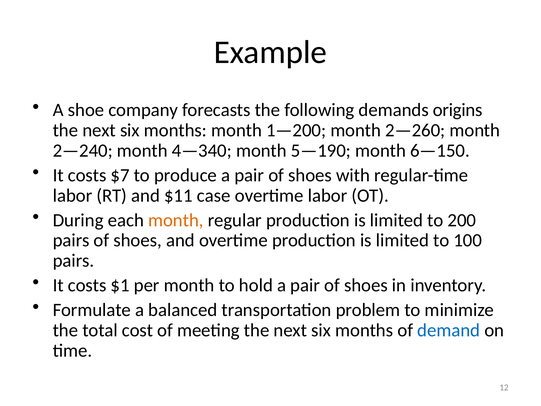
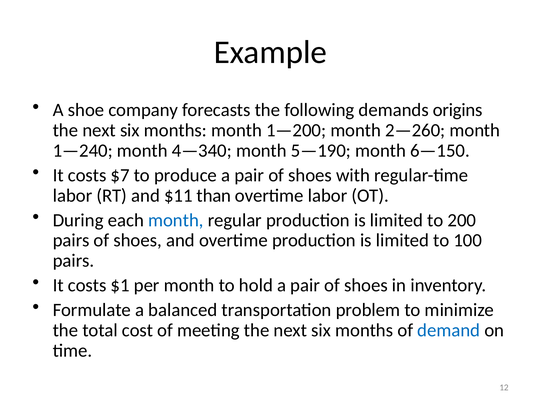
2—240: 2—240 -> 1—240
case: case -> than
month at (176, 220) colour: orange -> blue
